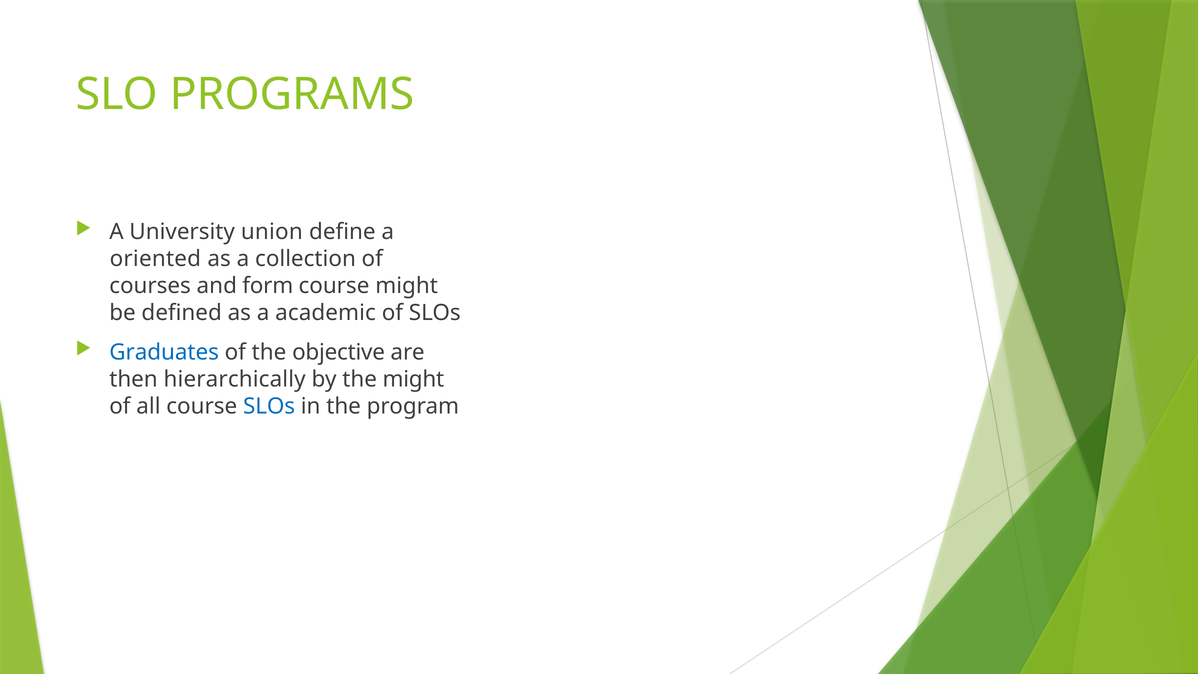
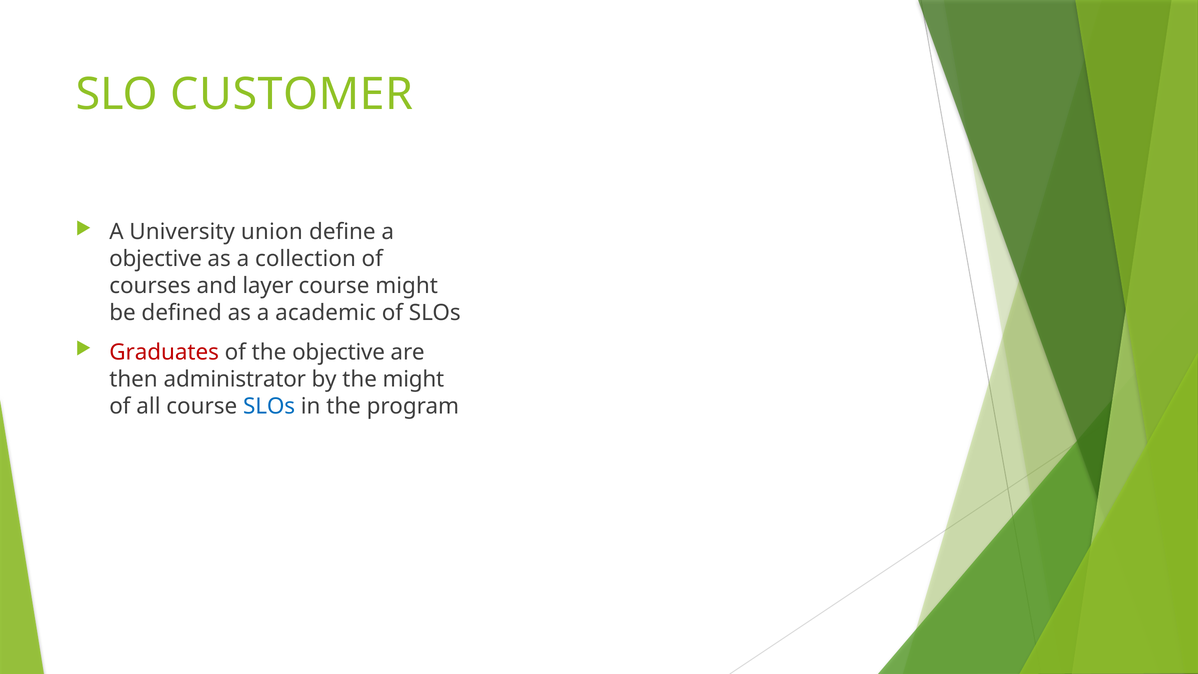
PROGRAMS: PROGRAMS -> CUSTOMER
oriented at (155, 259): oriented -> objective
form: form -> layer
Graduates colour: blue -> red
hierarchically: hierarchically -> administrator
